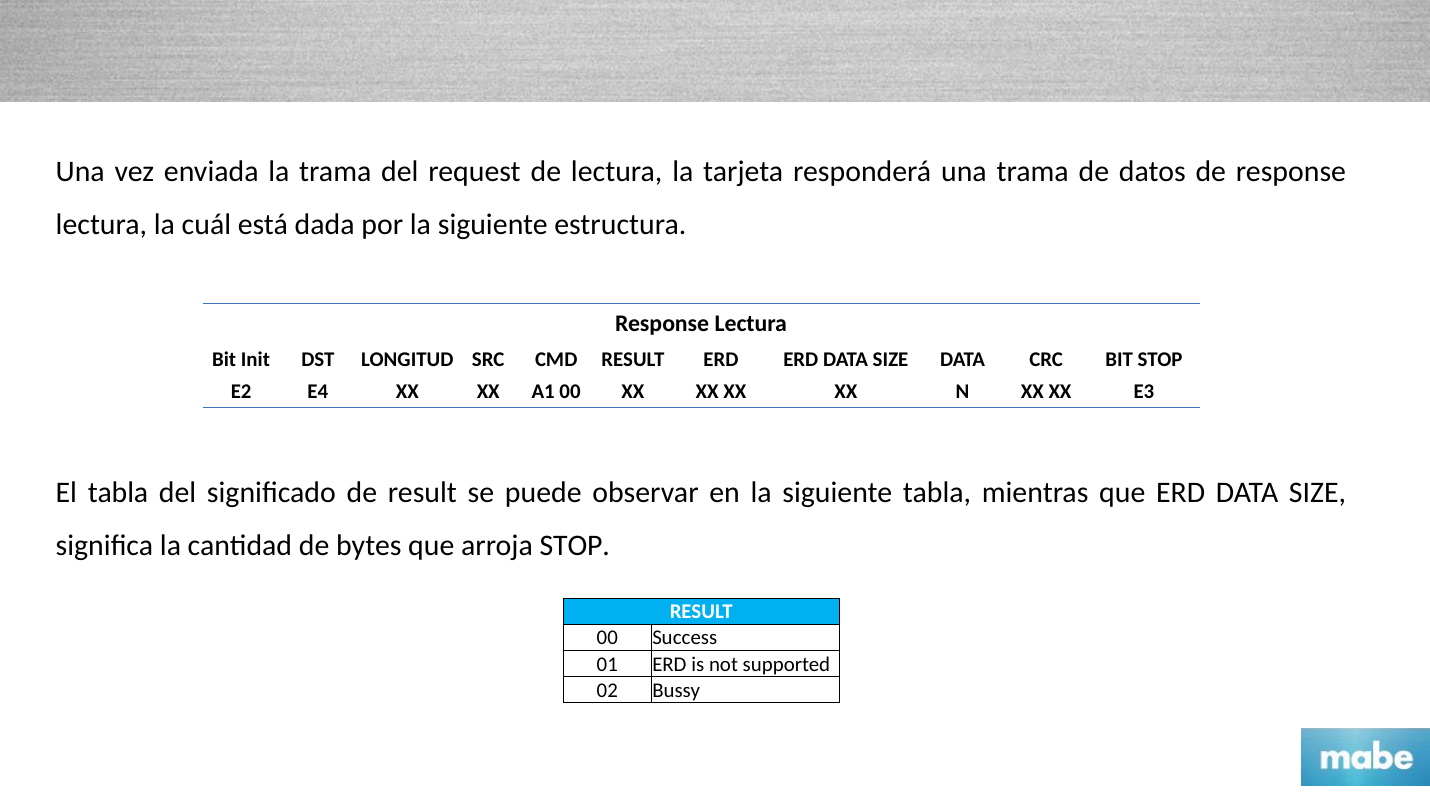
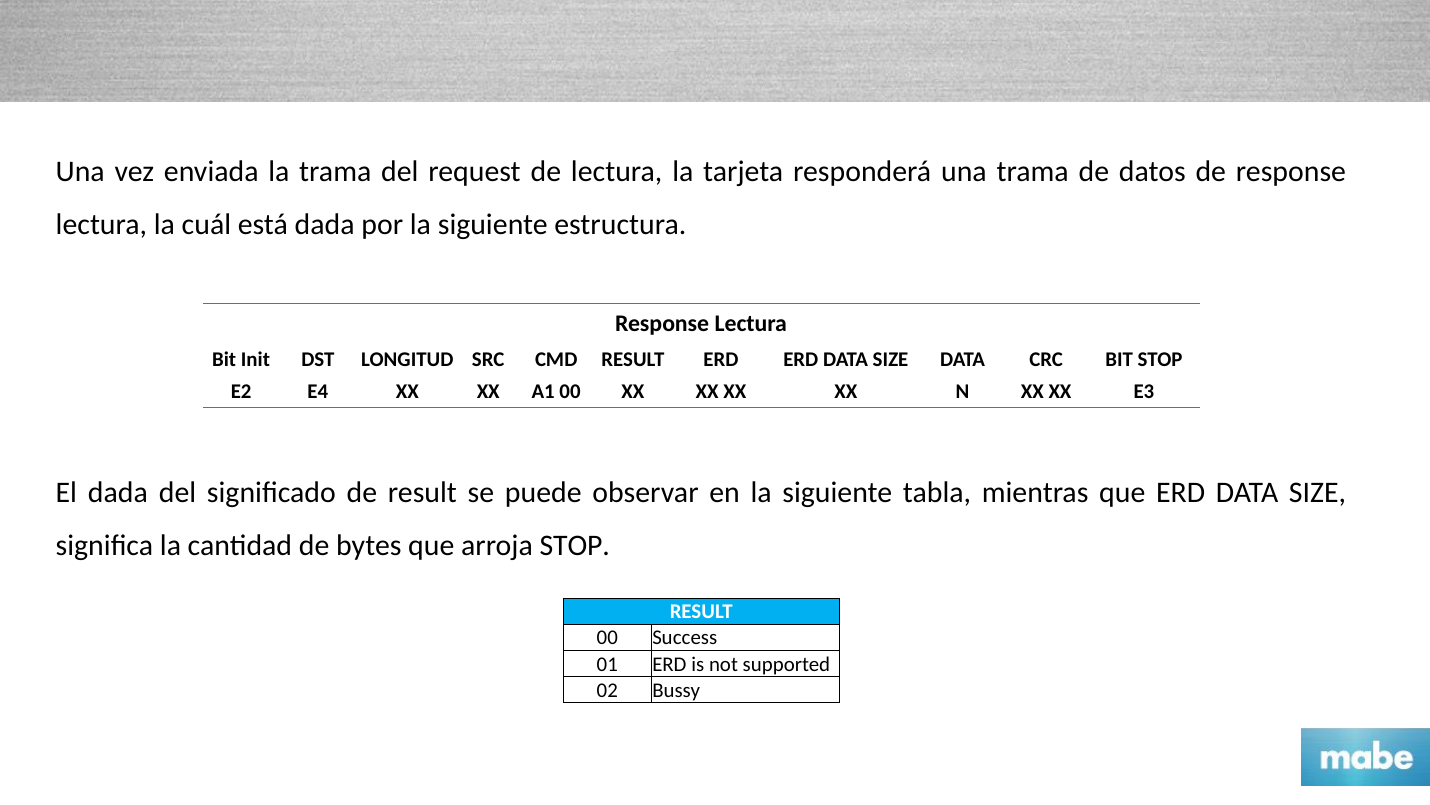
El tabla: tabla -> dada
